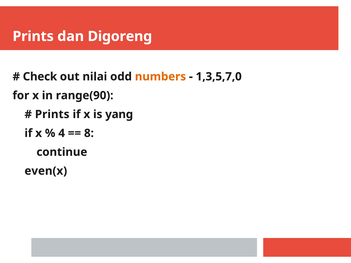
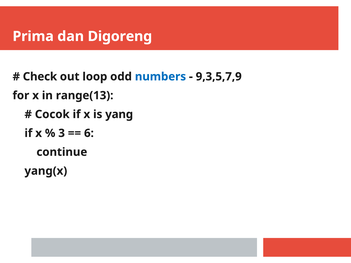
Prints at (33, 36): Prints -> Prima
nilai: nilai -> loop
numbers colour: orange -> blue
1,3,5,7,0: 1,3,5,7,0 -> 9,3,5,7,9
range(90: range(90 -> range(13
Prints at (52, 114): Prints -> Cocok
4: 4 -> 3
8: 8 -> 6
even(x: even(x -> yang(x
